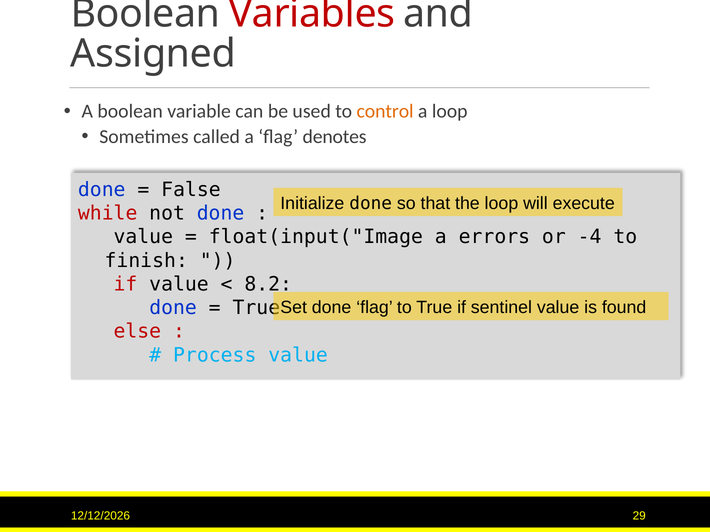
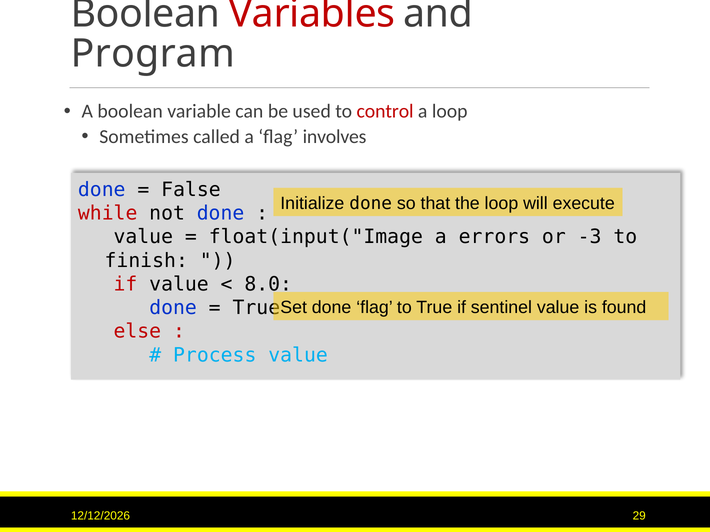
Assigned: Assigned -> Program
control colour: orange -> red
denotes: denotes -> involves
-4: -4 -> -3
8.2: 8.2 -> 8.0
